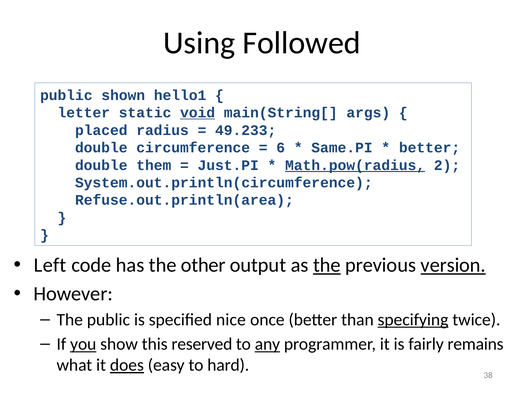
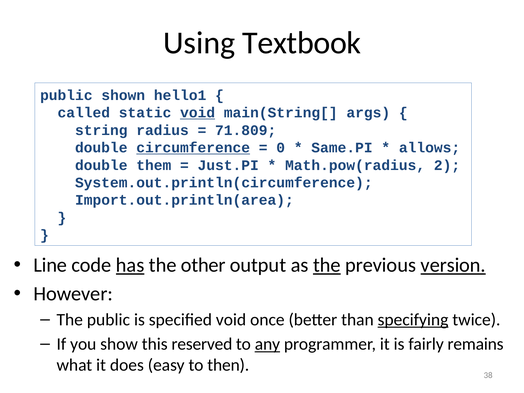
Followed: Followed -> Textbook
letter: letter -> called
placed: placed -> string
49.233: 49.233 -> 71.809
circumference underline: none -> present
6: 6 -> 0
better at (430, 148): better -> allows
Math.pow(radius underline: present -> none
Refuse.out.println(area: Refuse.out.println(area -> Import.out.println(area
Left: Left -> Line
has underline: none -> present
specified nice: nice -> void
you underline: present -> none
does underline: present -> none
hard: hard -> then
